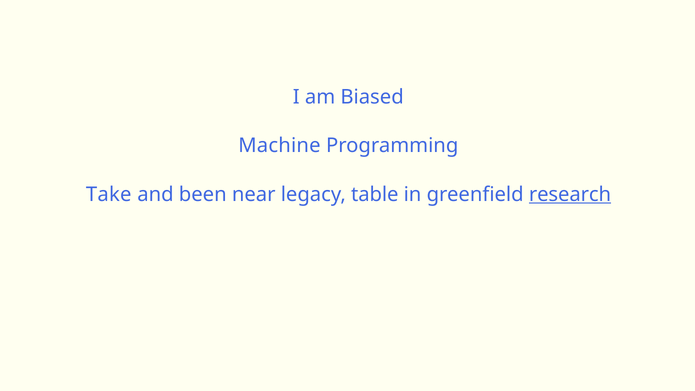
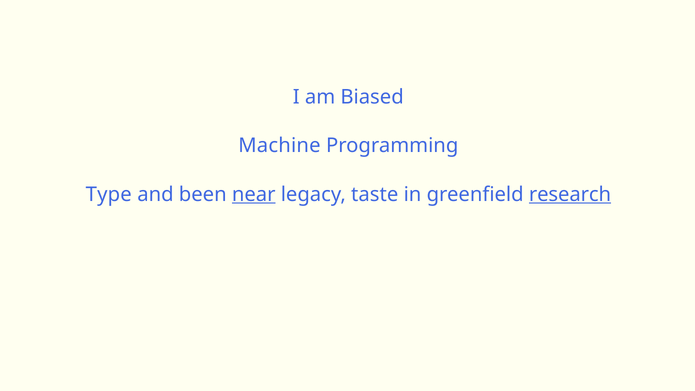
Take: Take -> Type
near underline: none -> present
table: table -> taste
